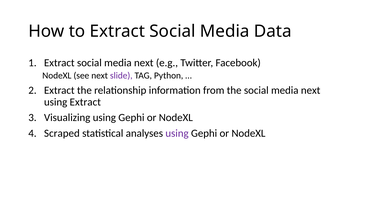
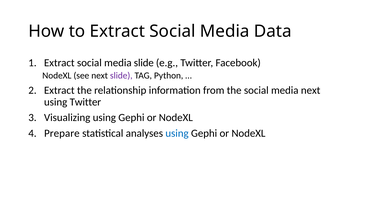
Extract social media next: next -> slide
using Extract: Extract -> Twitter
Scraped: Scraped -> Prepare
using at (177, 133) colour: purple -> blue
